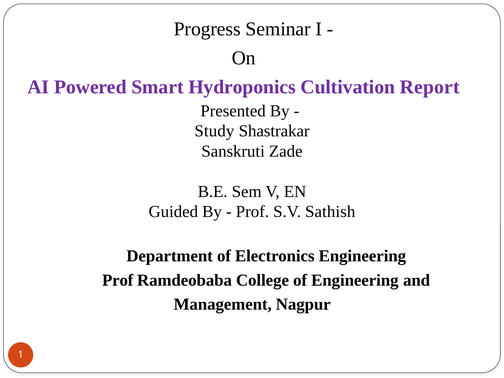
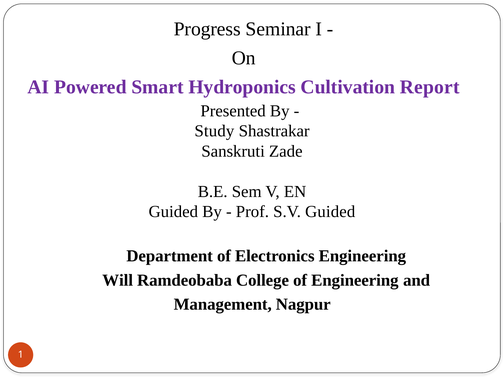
S.V Sathish: Sathish -> Guided
Prof at (118, 280): Prof -> Will
